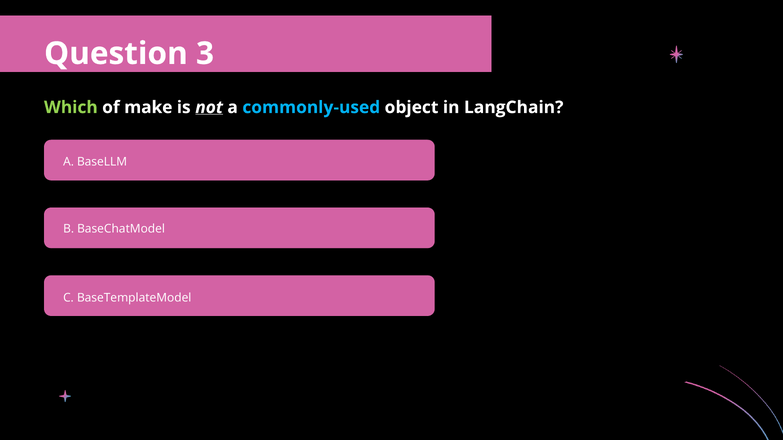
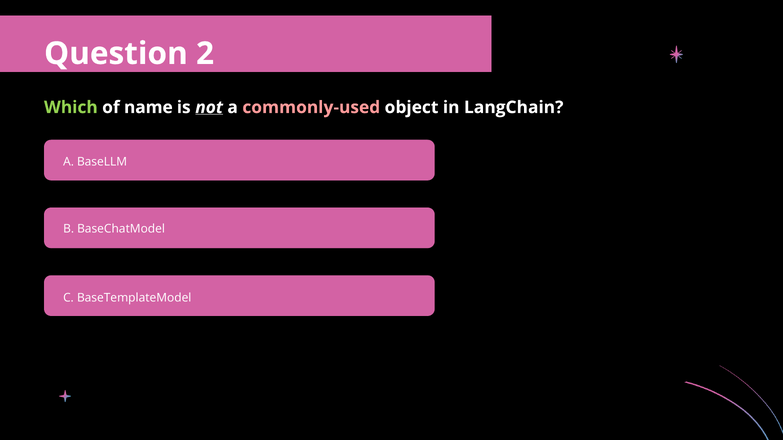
3: 3 -> 2
make: make -> name
commonly-used colour: light blue -> pink
